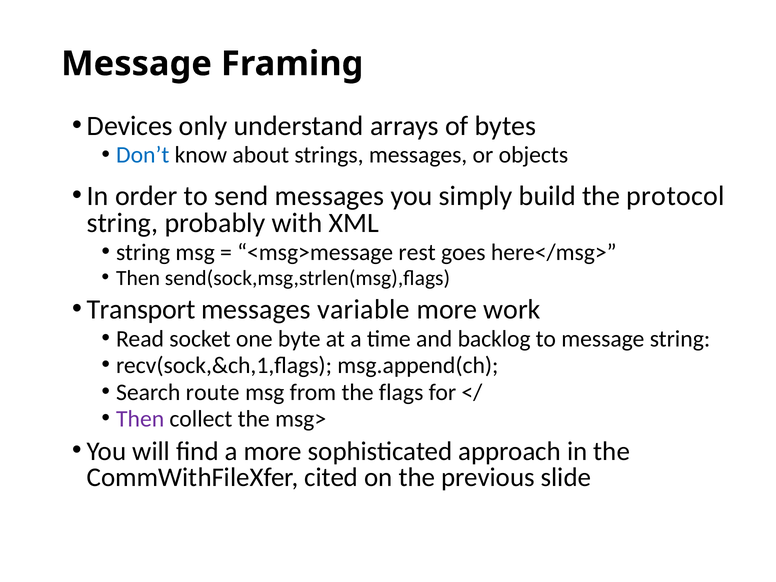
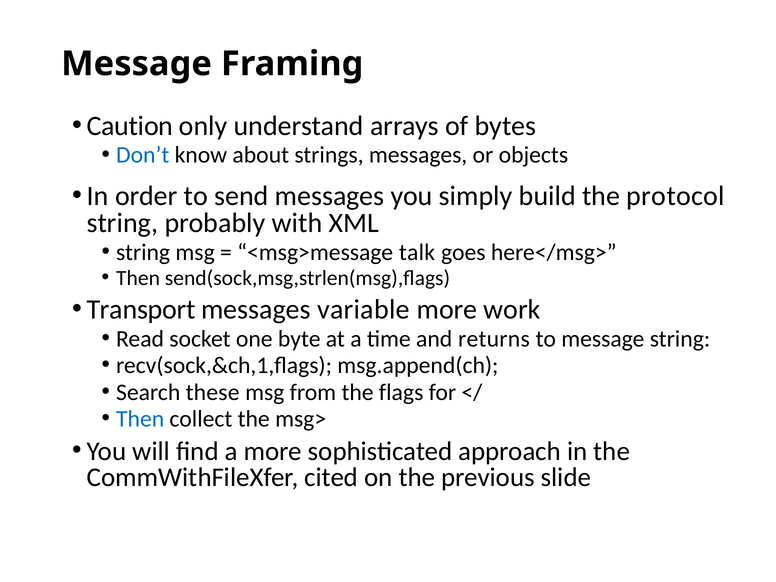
Devices: Devices -> Caution
rest: rest -> talk
backlog: backlog -> returns
route: route -> these
Then at (140, 419) colour: purple -> blue
